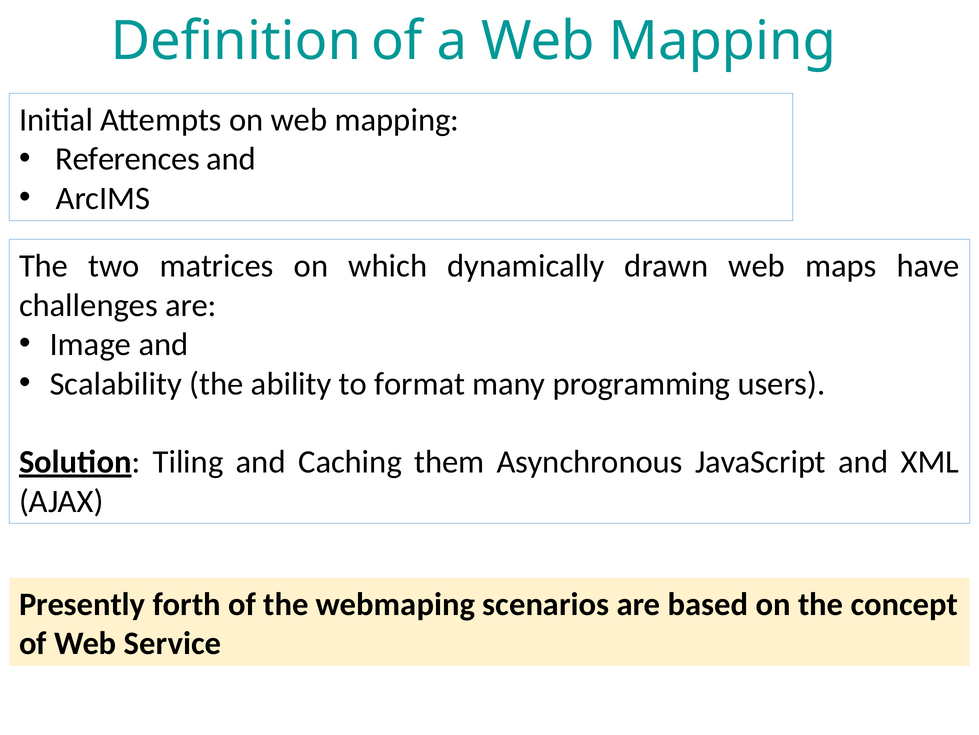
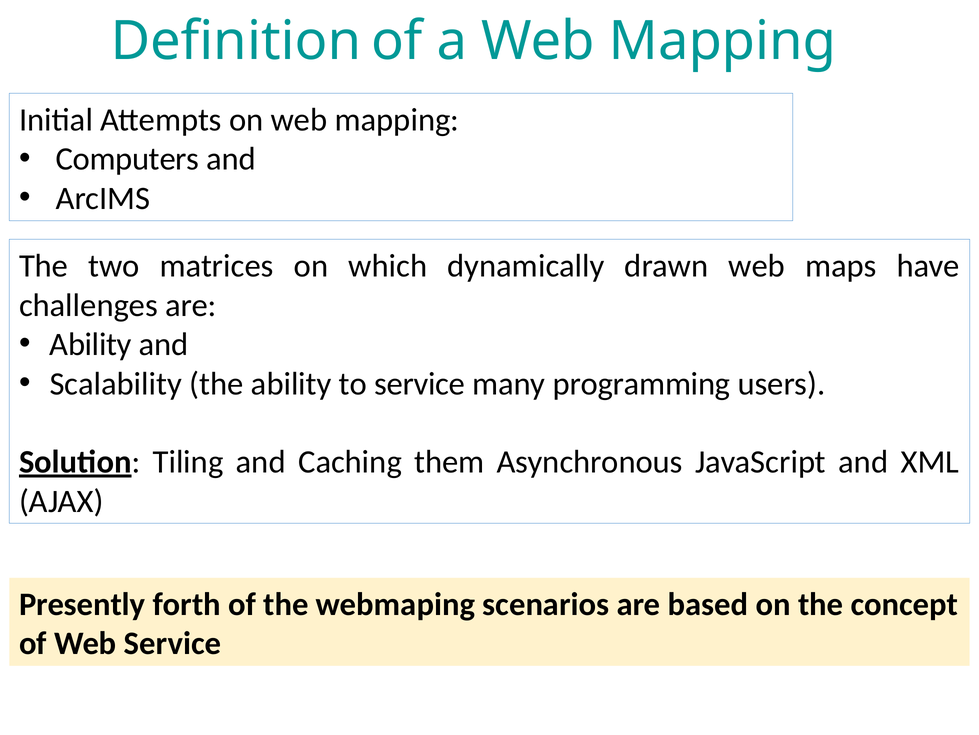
References: References -> Computers
Image at (90, 344): Image -> Ability
to format: format -> service
